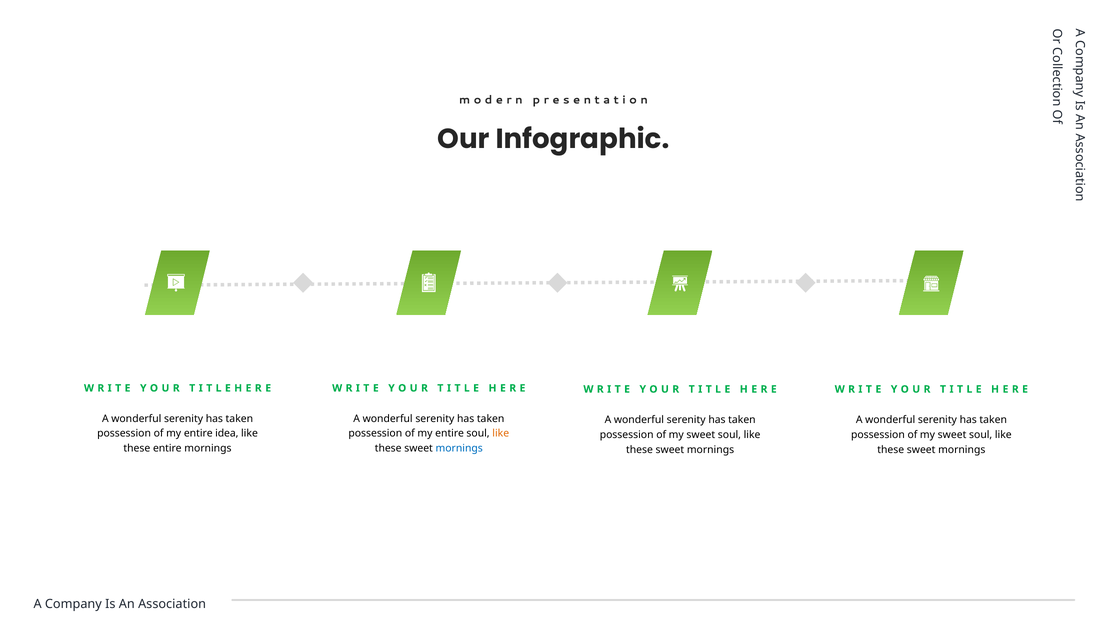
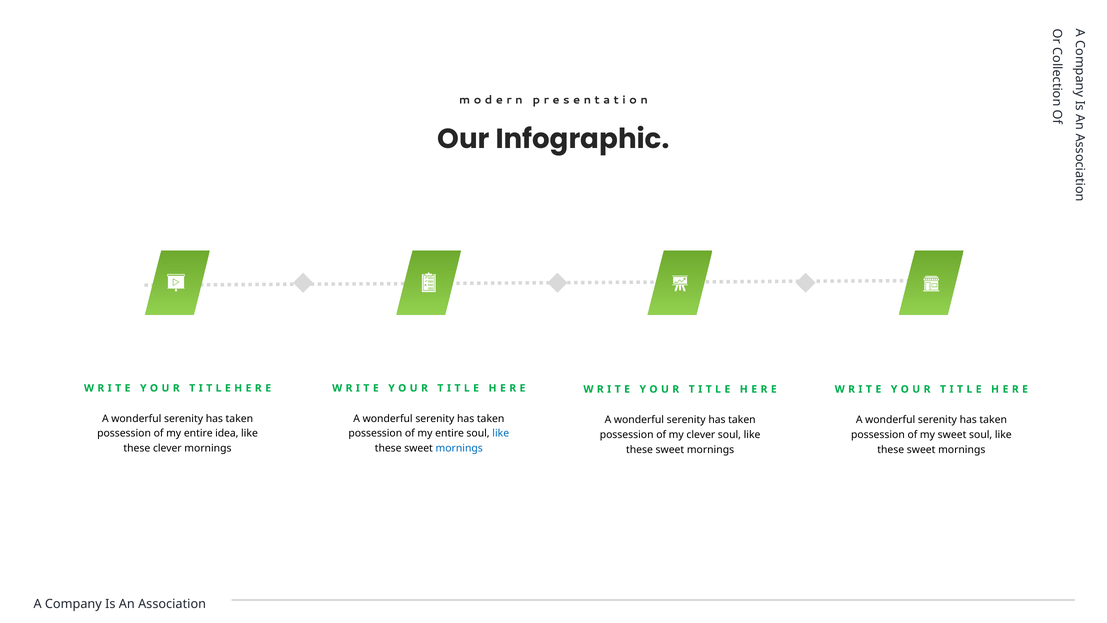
like at (501, 433) colour: orange -> blue
sweet at (701, 434): sweet -> clever
these entire: entire -> clever
